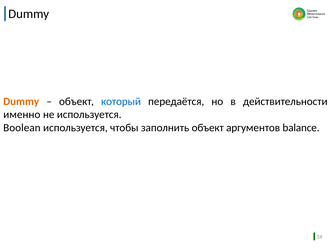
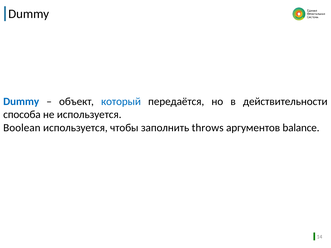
Dummy at (21, 101) colour: orange -> blue
именно: именно -> способа
заполнить объект: объект -> throws
